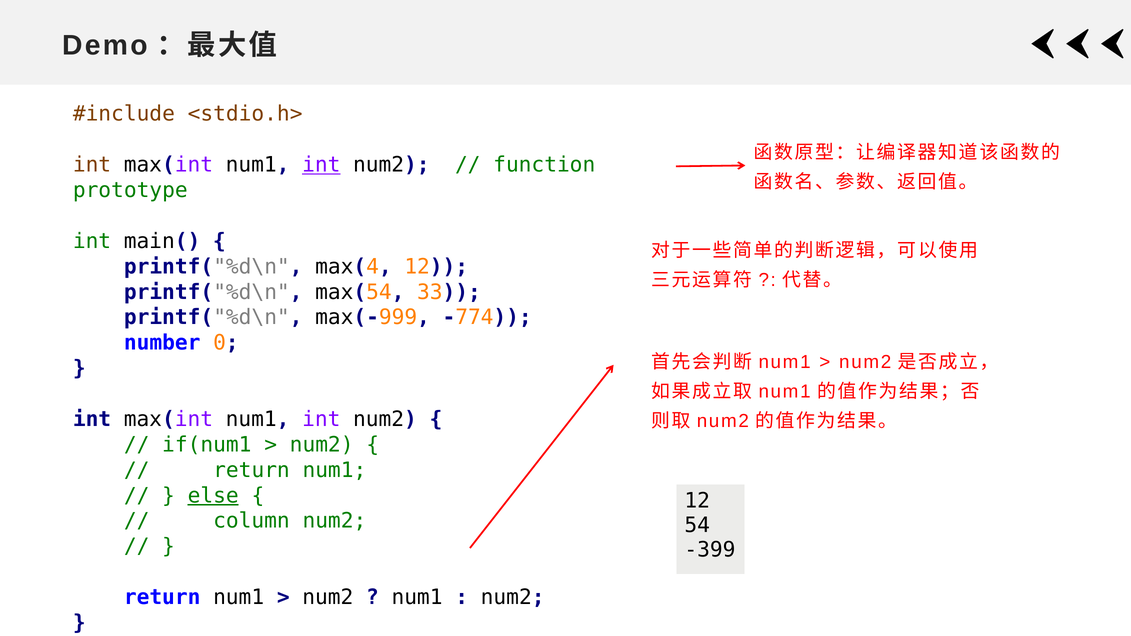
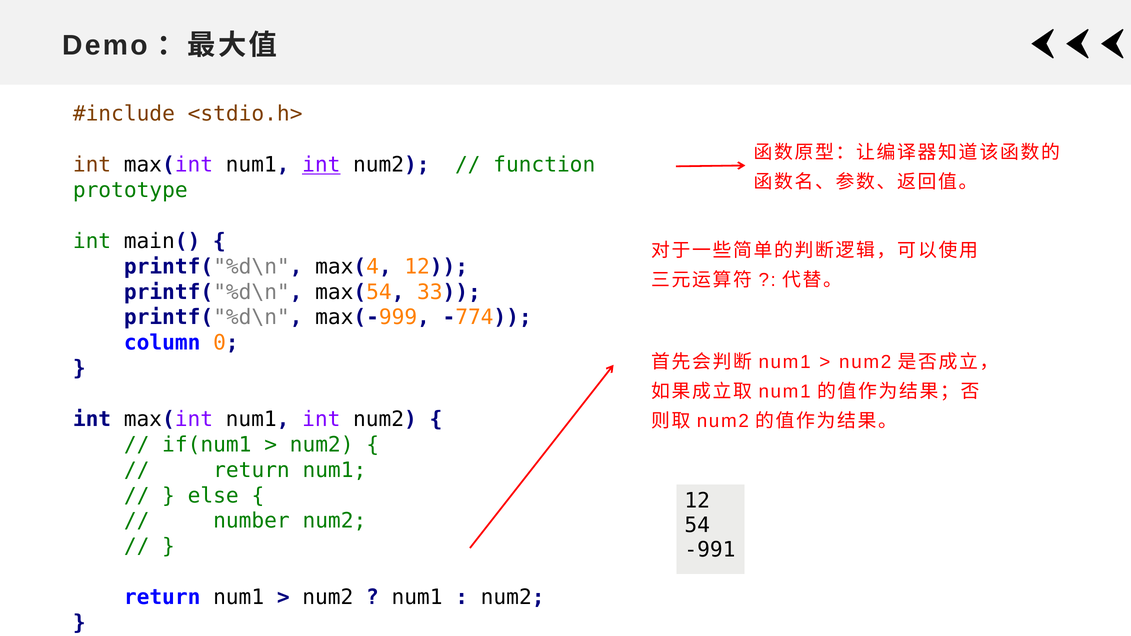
number: number -> column
else underline: present -> none
column: column -> number
-399: -399 -> -991
